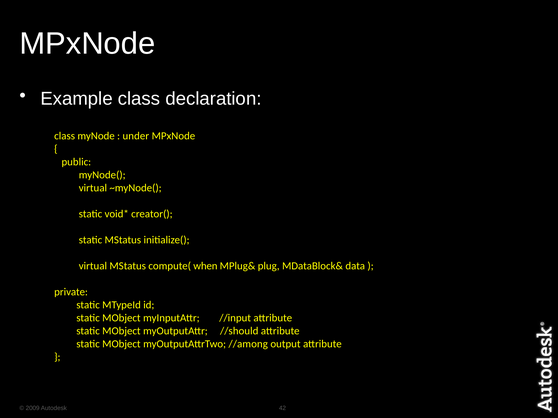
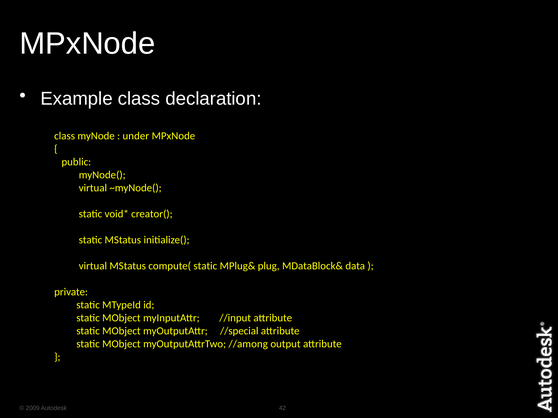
compute( when: when -> static
//should: //should -> //special
